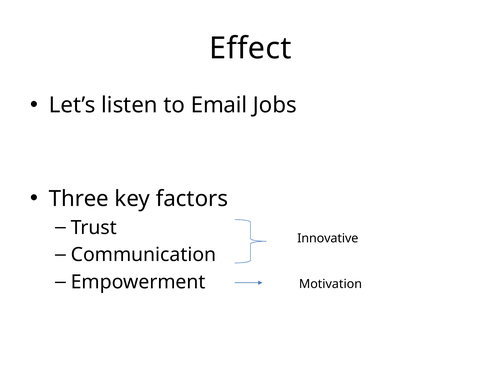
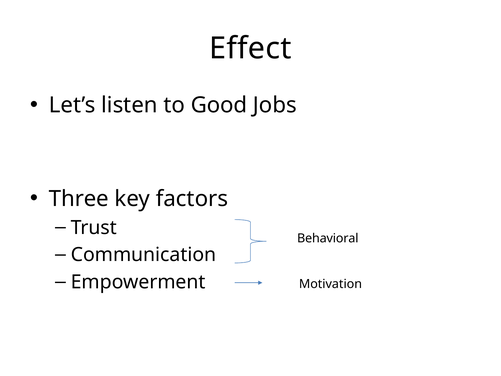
Email: Email -> Good
Innovative: Innovative -> Behavioral
